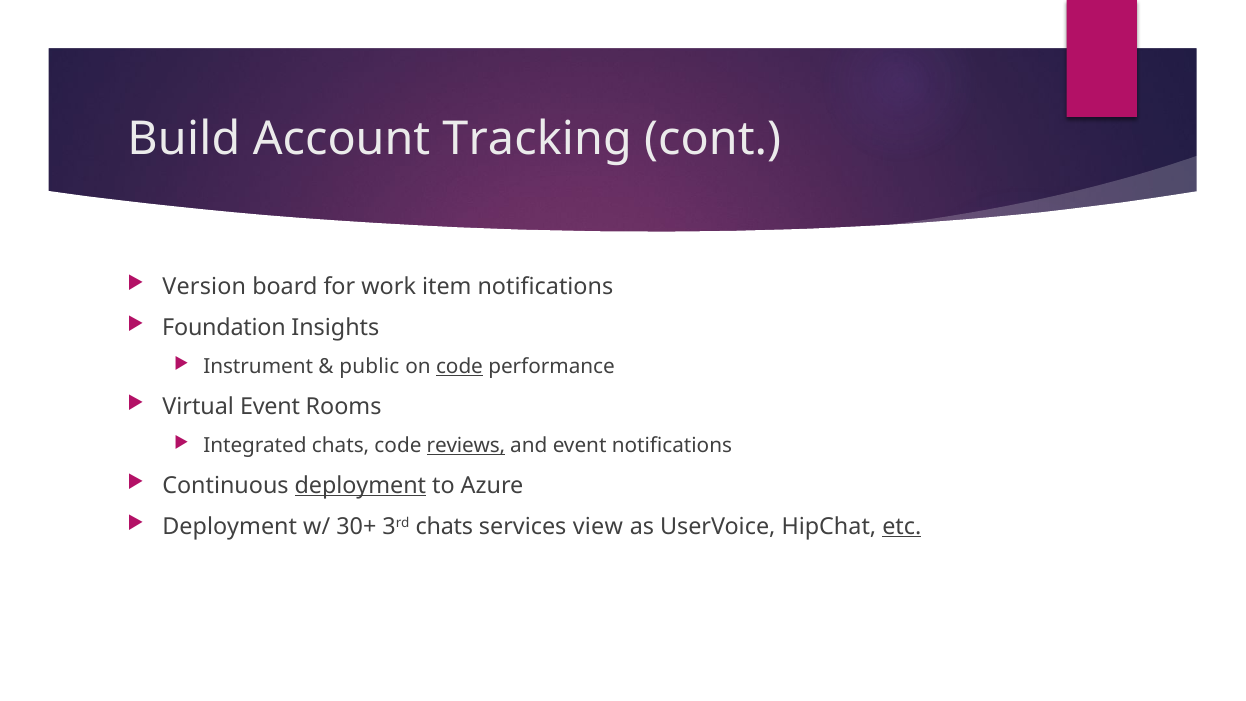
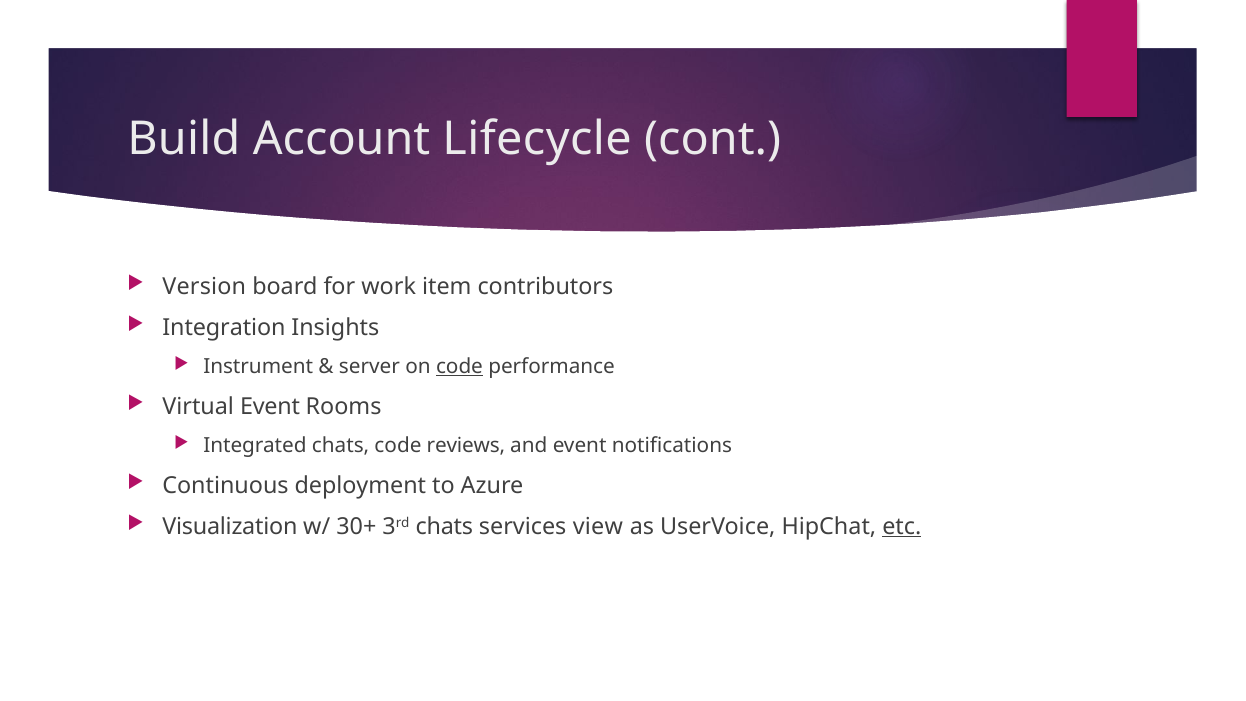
Tracking: Tracking -> Lifecycle
item notifications: notifications -> contributors
Foundation: Foundation -> Integration
public: public -> server
reviews underline: present -> none
deployment at (360, 485) underline: present -> none
Deployment at (230, 526): Deployment -> Visualization
